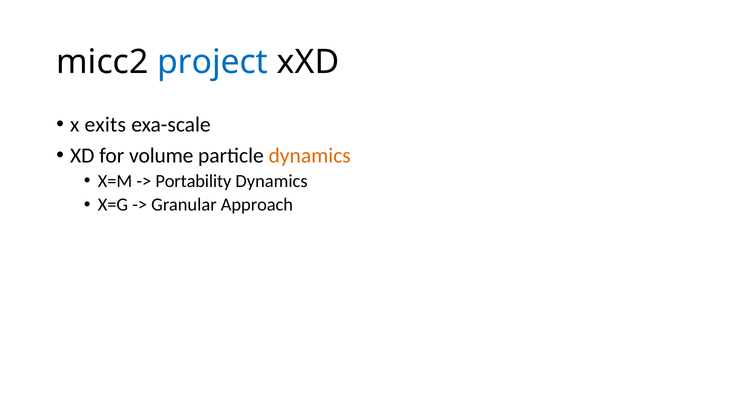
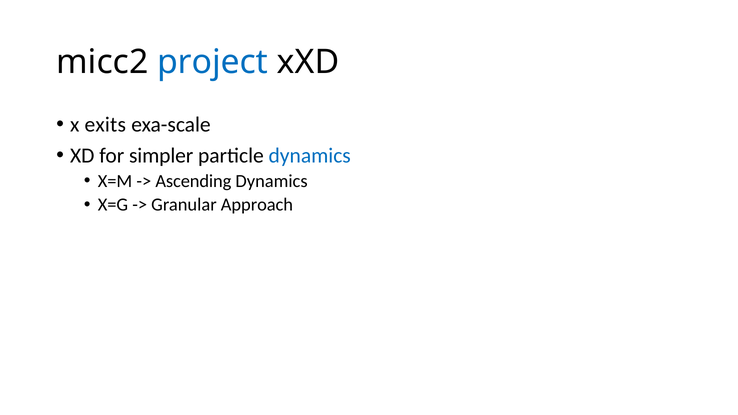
volume: volume -> simpler
dynamics at (310, 156) colour: orange -> blue
Portability: Portability -> Ascending
